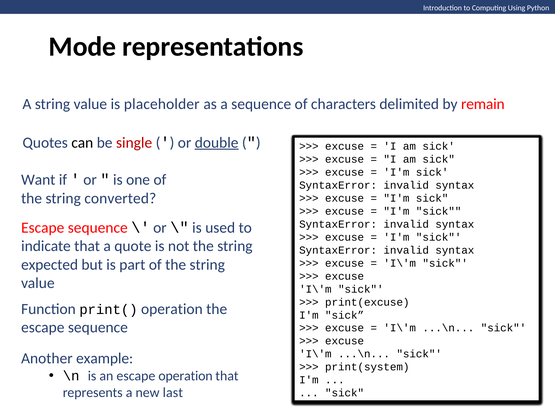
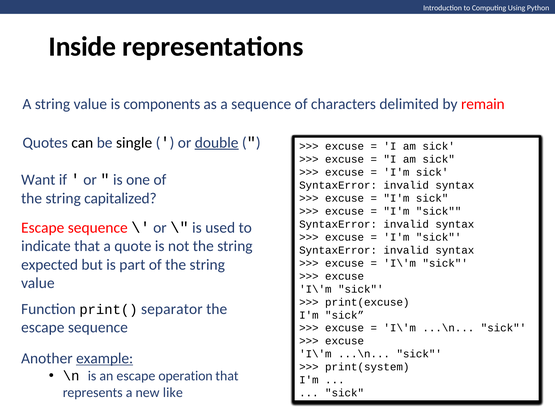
Mode: Mode -> Inside
placeholder: placeholder -> components
single colour: red -> black
converted: converted -> capitalized
print( operation: operation -> separator
example underline: none -> present
last: last -> like
